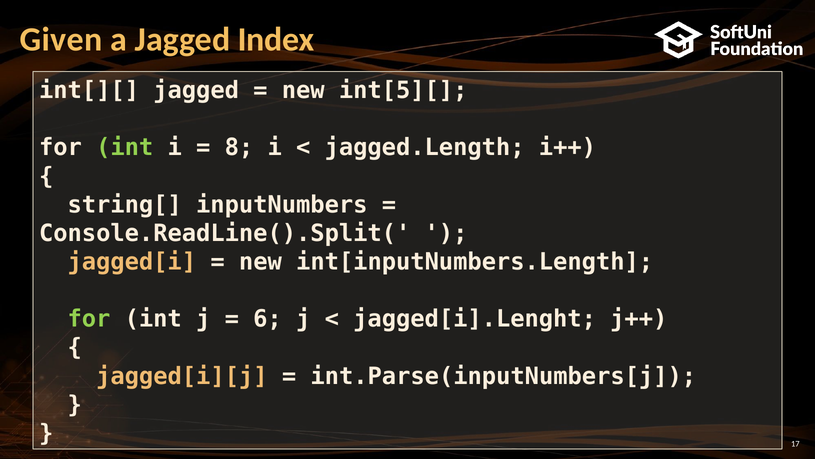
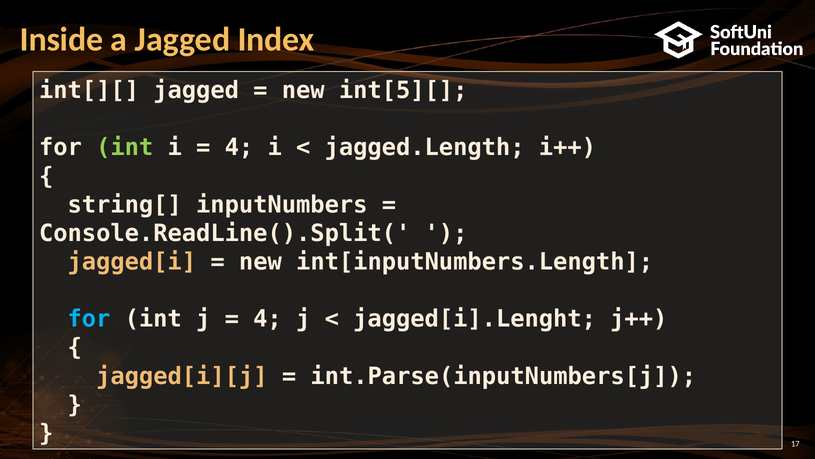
Given: Given -> Inside
8 at (239, 147): 8 -> 4
for at (89, 319) colour: light green -> light blue
6 at (267, 319): 6 -> 4
